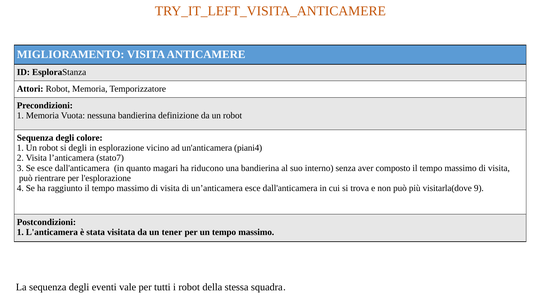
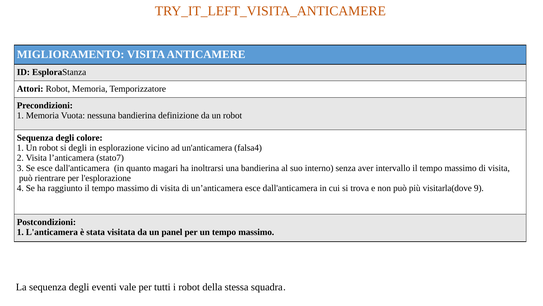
piani4: piani4 -> falsa4
riducono: riducono -> inoltrarsi
composto: composto -> intervallo
tener: tener -> panel
